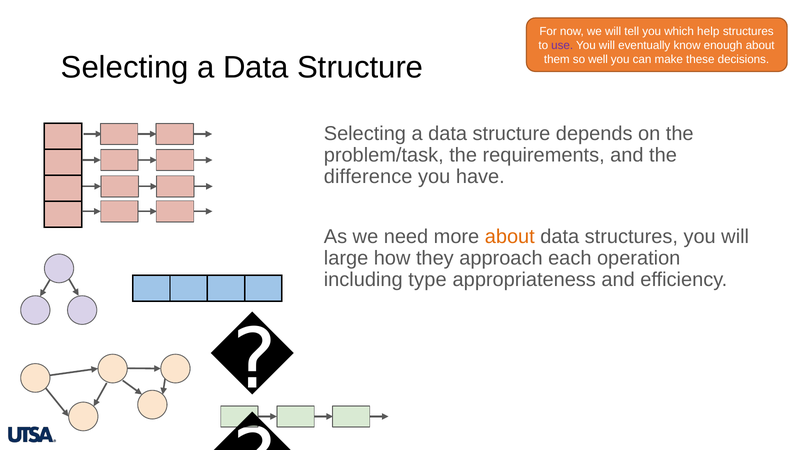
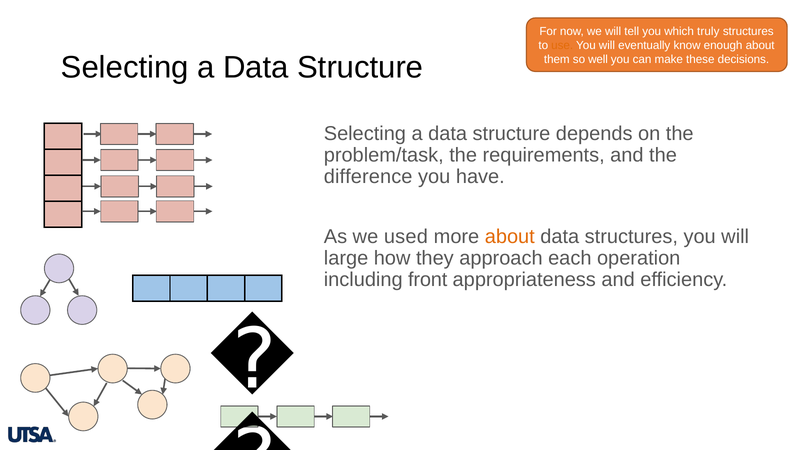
help: help -> truly
use colour: purple -> orange
need: need -> used
type: type -> front
